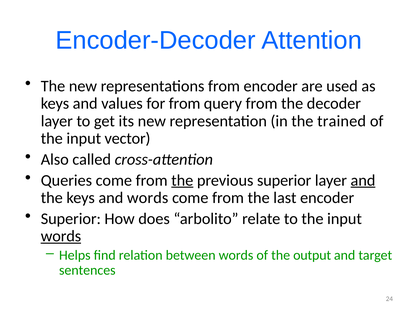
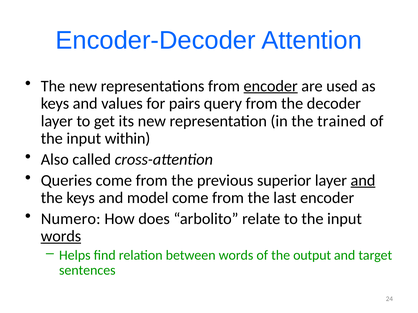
encoder at (271, 86) underline: none -> present
for from: from -> pairs
vector: vector -> within
the at (182, 181) underline: present -> none
and words: words -> model
Superior at (71, 219): Superior -> Numero
